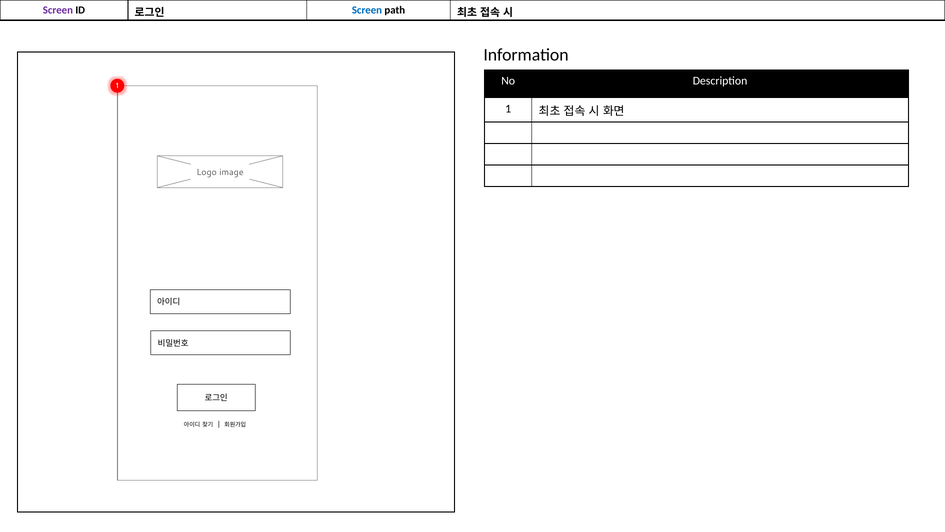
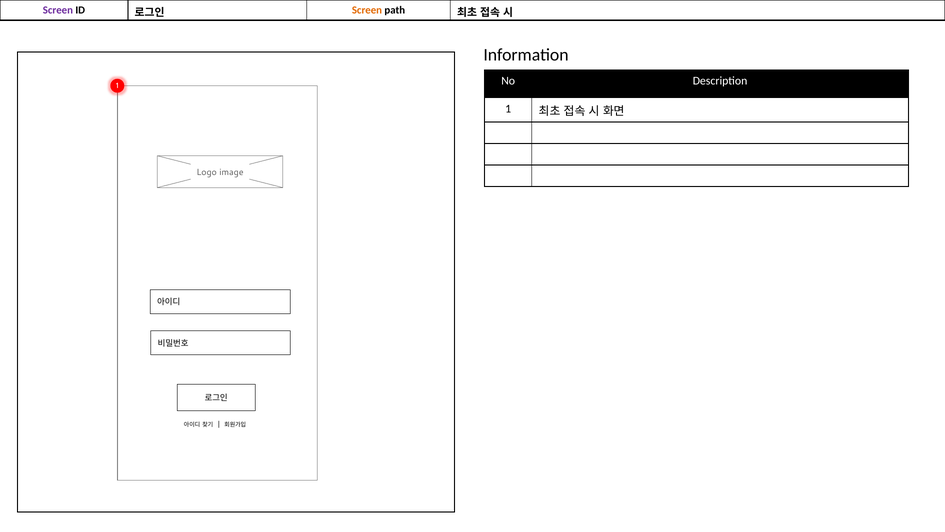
Screen at (367, 10) colour: blue -> orange
